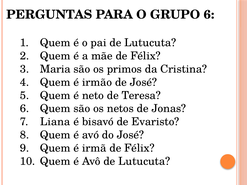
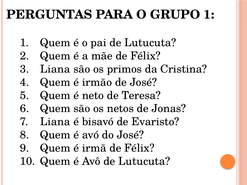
GRUPO 6: 6 -> 1
Maria at (55, 69): Maria -> Liana
